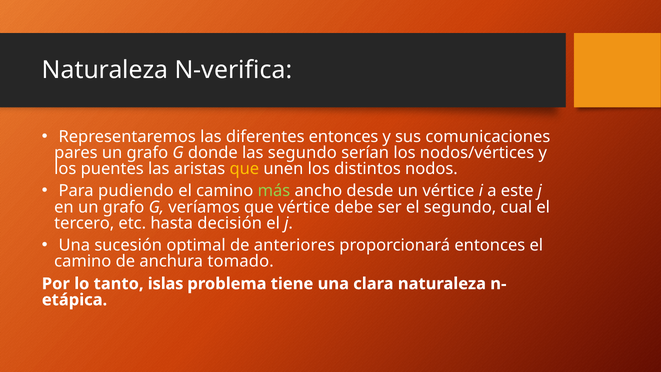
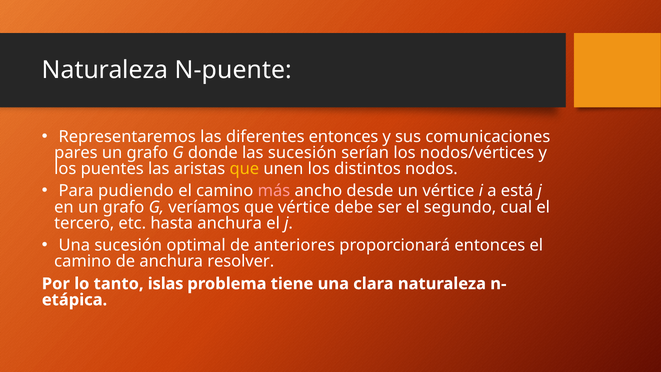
N-verifica: N-verifica -> N-puente
las segundo: segundo -> sucesión
más colour: light green -> pink
este: este -> está
hasta decisión: decisión -> anchura
tomado: tomado -> resolver
